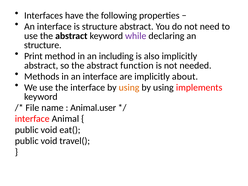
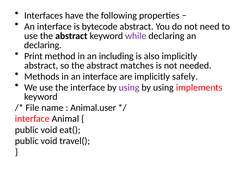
is structure: structure -> bytecode
structure at (43, 45): structure -> declaring
function: function -> matches
about: about -> safely
using at (129, 87) colour: orange -> purple
